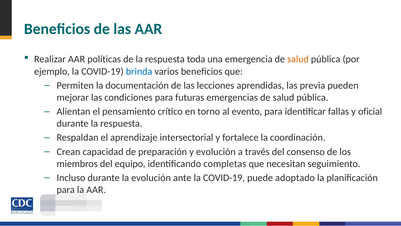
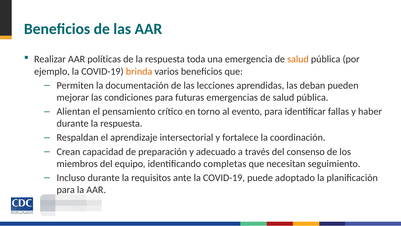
brinda colour: blue -> orange
previa: previa -> deban
oficial: oficial -> haber
y evolución: evolución -> adecuado
la evolución: evolución -> requisitos
